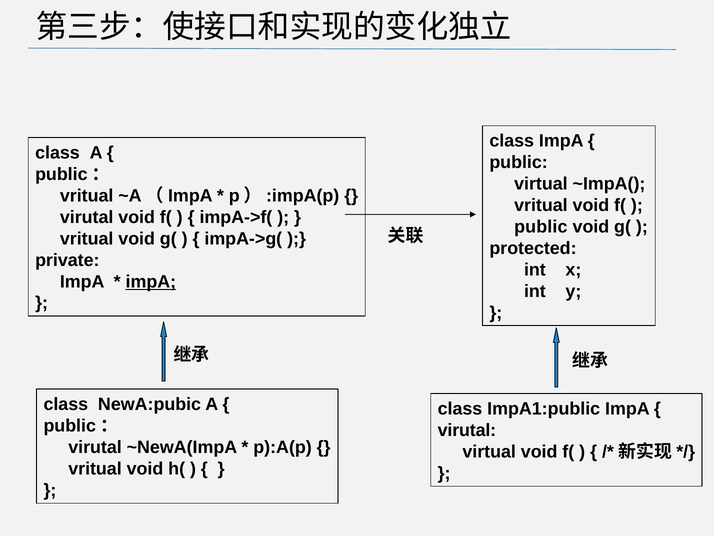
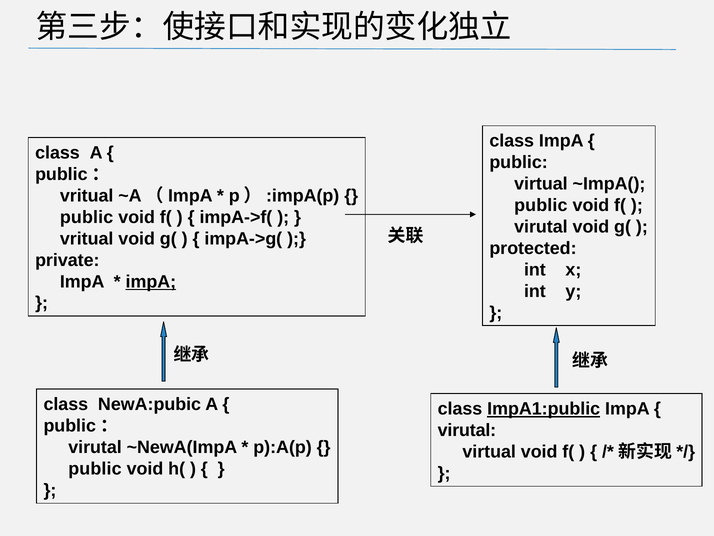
vritual at (541, 205): vritual -> public
virutal at (87, 217): virutal -> public
public at (541, 227): public -> virutal
ImpA1:public underline: none -> present
vritual at (95, 468): vritual -> public
